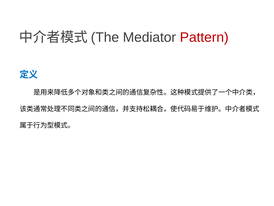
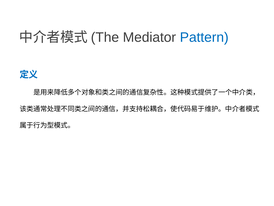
Pattern colour: red -> blue
